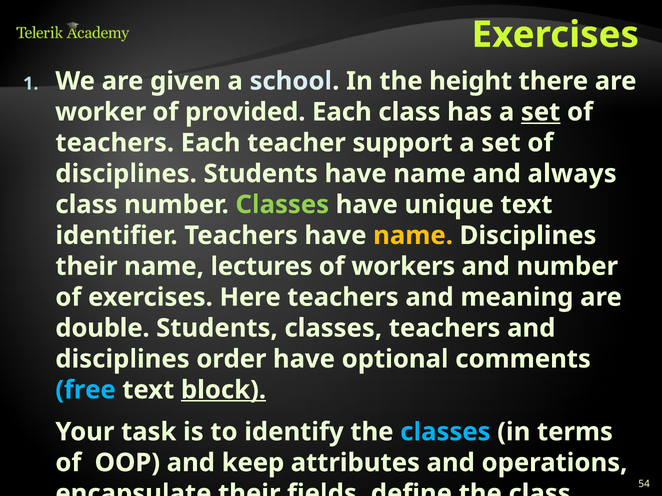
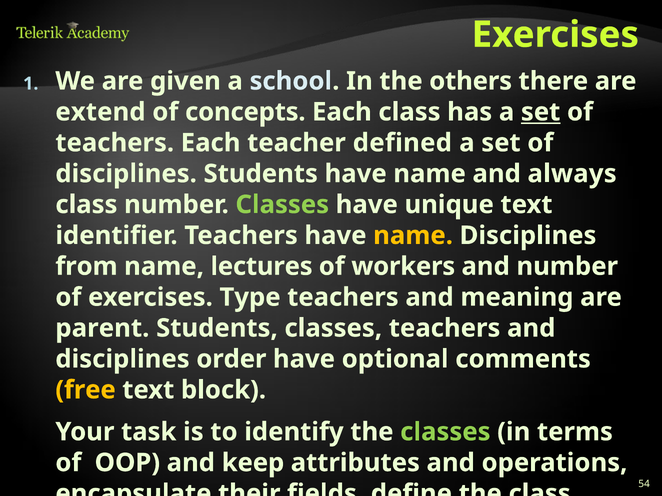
height: height -> others
worker: worker -> extend
provided: provided -> concepts
support: support -> defined
their at (86, 267): their -> from
Here: Here -> Type
double: double -> parent
free colour: light blue -> yellow
block underline: present -> none
classes at (445, 432) colour: light blue -> light green
